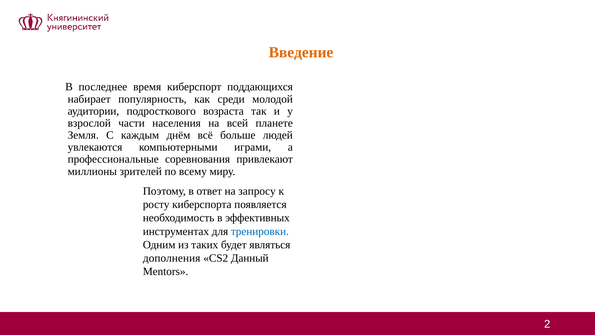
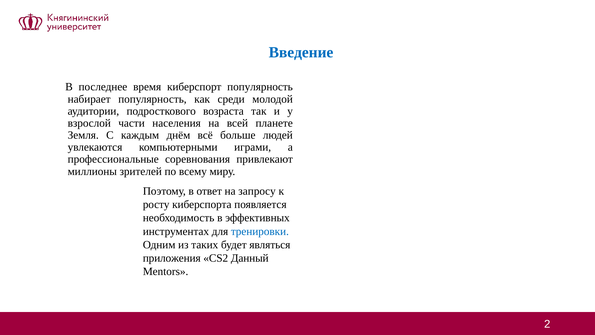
Введение colour: orange -> blue
киберспорт поддающихся: поддающихся -> популярность
дополнения: дополнения -> приложения
